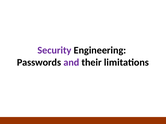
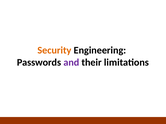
Security colour: purple -> orange
